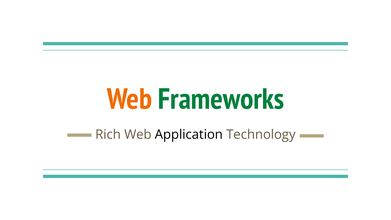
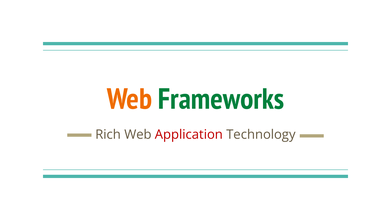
Application colour: black -> red
